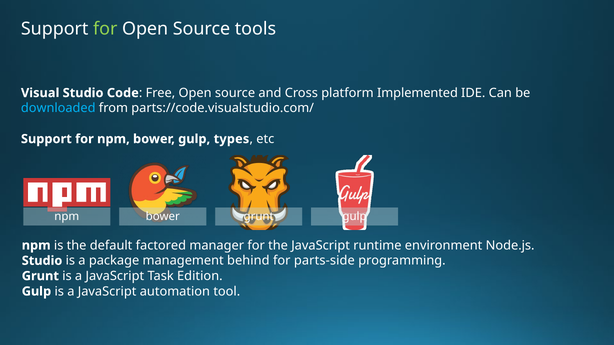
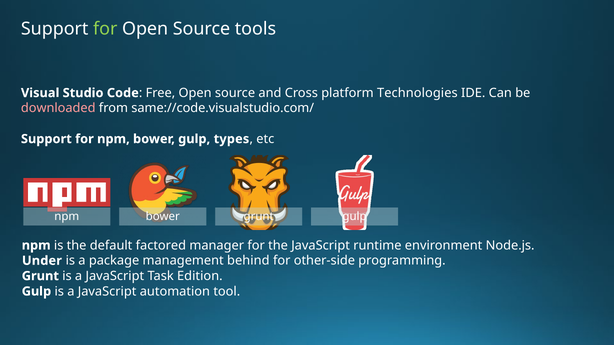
Implemented: Implemented -> Technologies
downloaded colour: light blue -> pink
parts://code.visualstudio.com/: parts://code.visualstudio.com/ -> same://code.visualstudio.com/
Studio at (42, 261): Studio -> Under
parts-side: parts-side -> other-side
